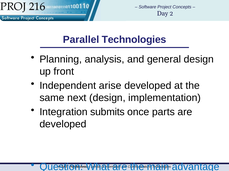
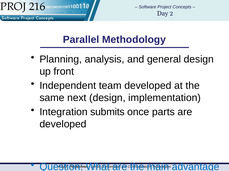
Parallel Technologies: Technologies -> Methodology
arise: arise -> team
